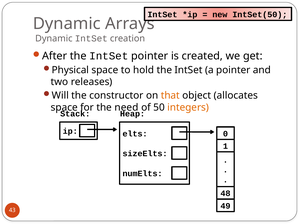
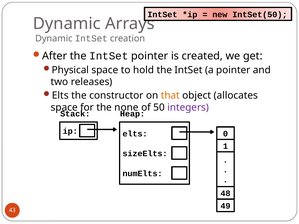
Will at (60, 95): Will -> Elts
need: need -> none
integers colour: orange -> purple
